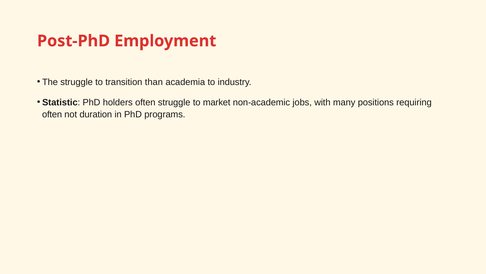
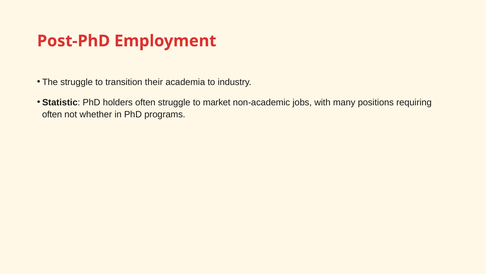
than: than -> their
duration: duration -> whether
